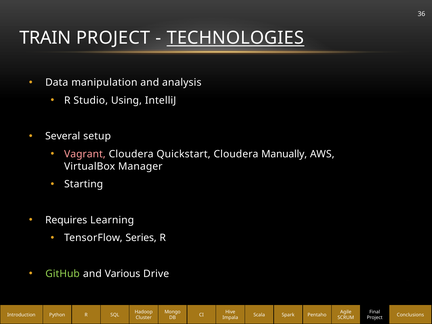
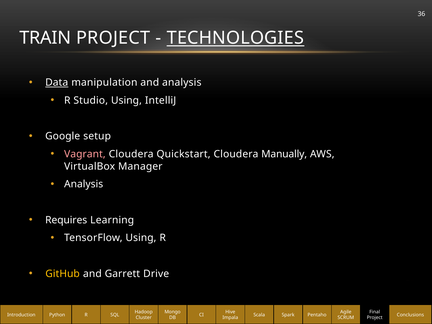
Data underline: none -> present
Several: Several -> Google
Starting at (84, 184): Starting -> Analysis
TensorFlow Series: Series -> Using
GitHub colour: light green -> yellow
Various: Various -> Garrett
